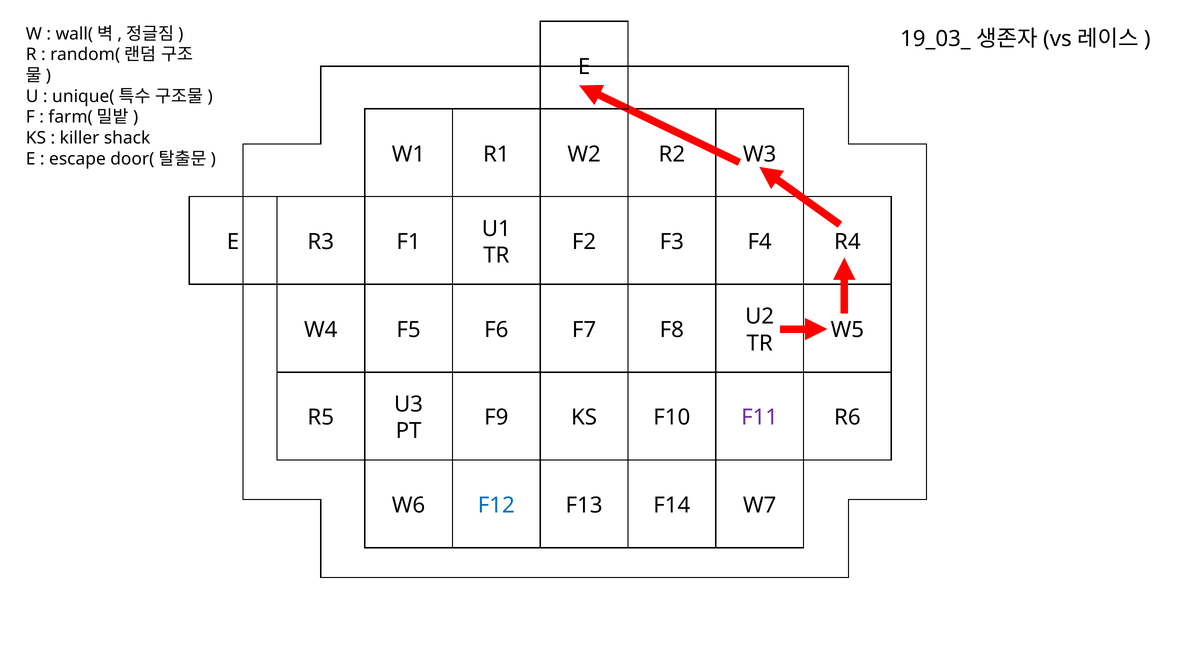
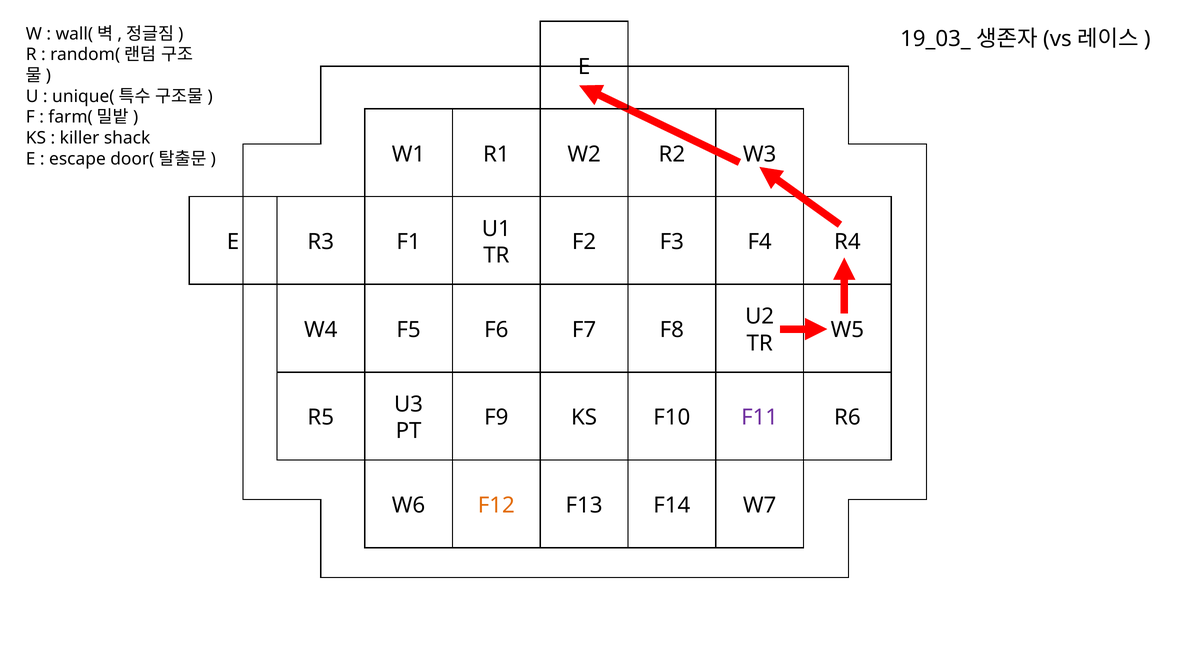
F12 colour: blue -> orange
